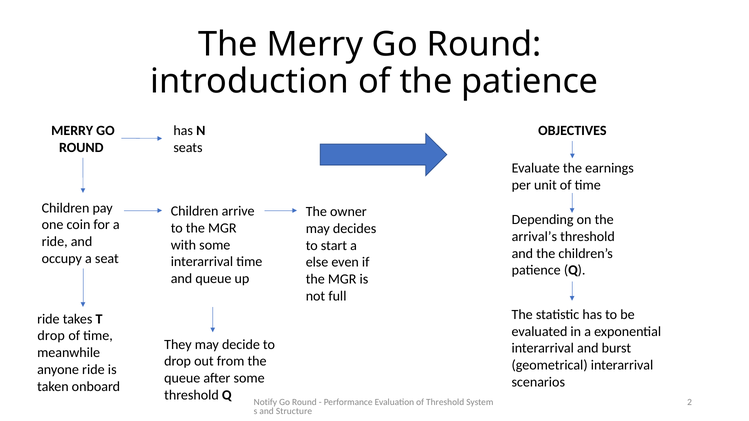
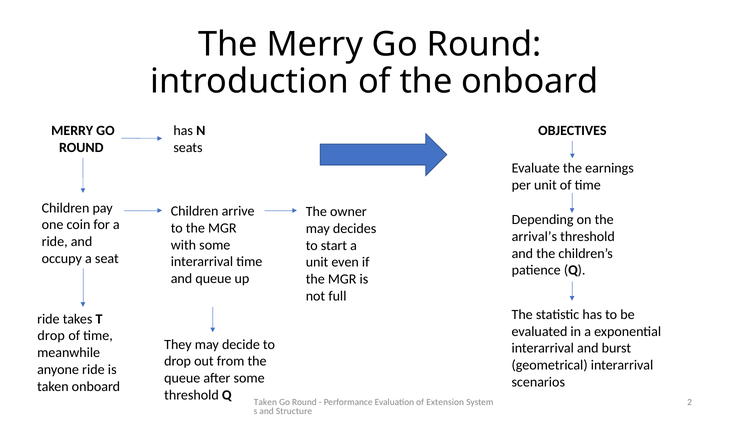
the patience: patience -> onboard
else at (317, 263): else -> unit
Notify at (265, 402): Notify -> Taken
of Threshold: Threshold -> Extension
